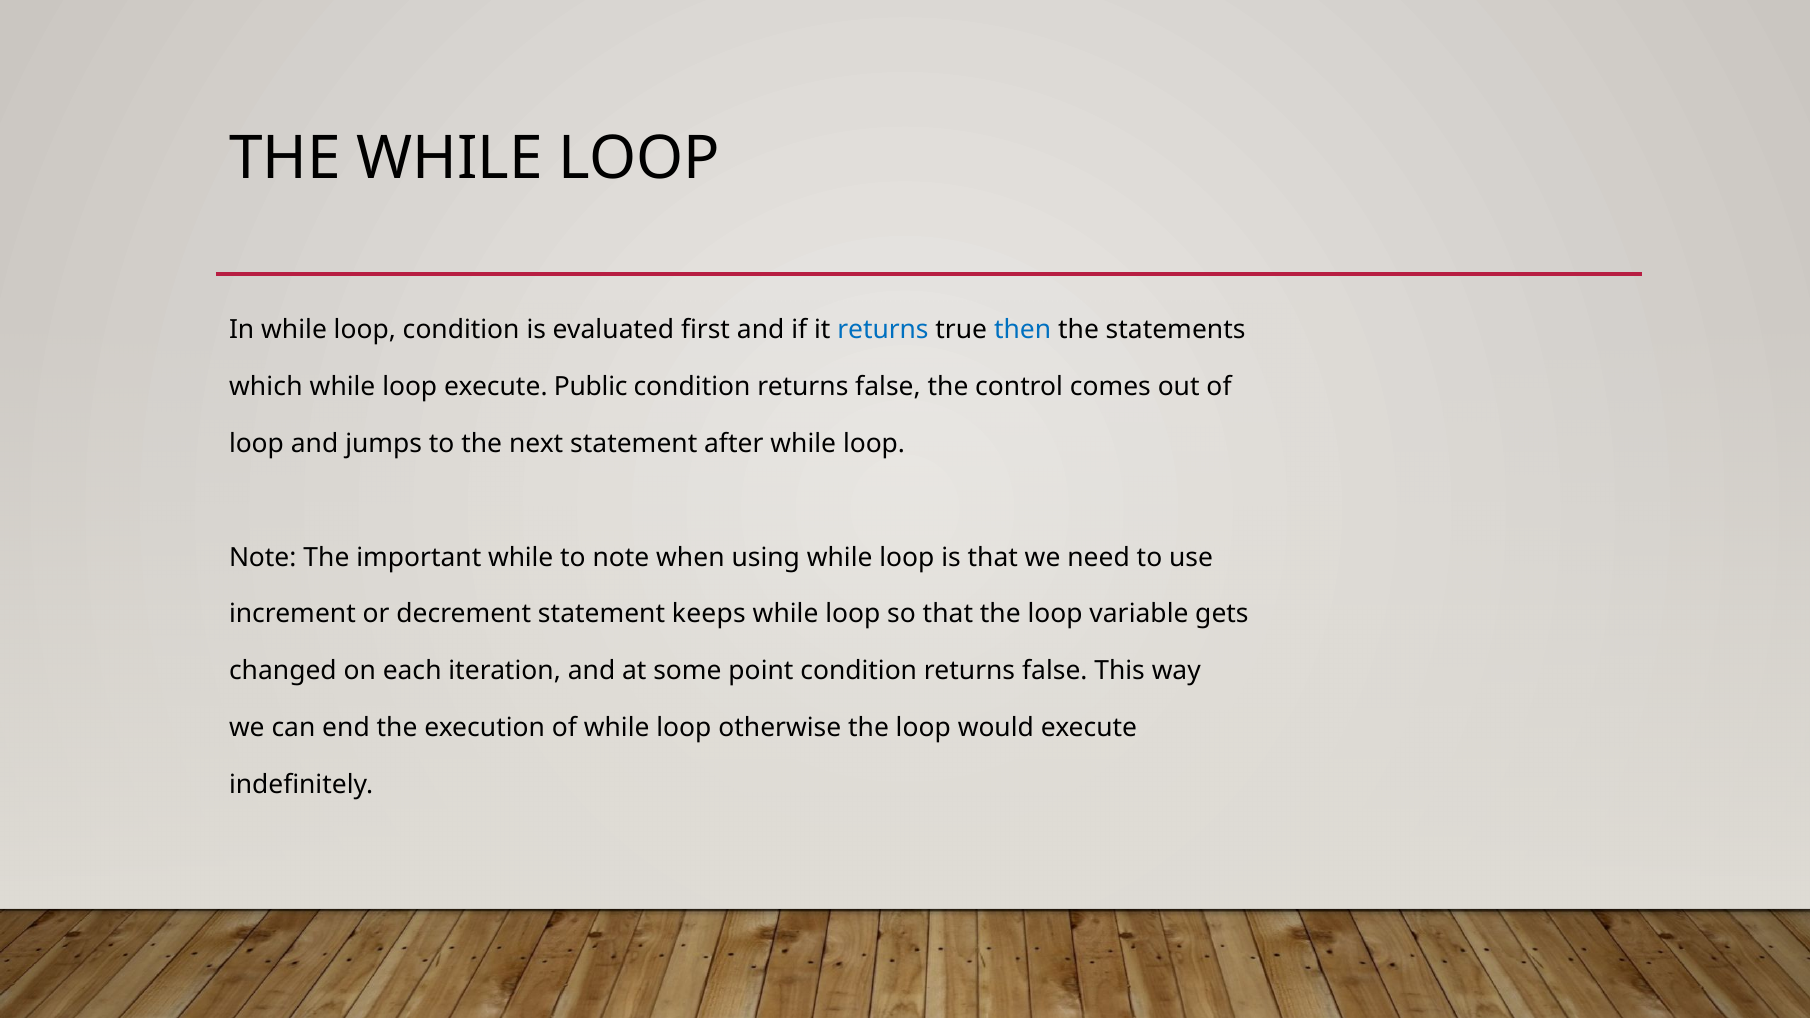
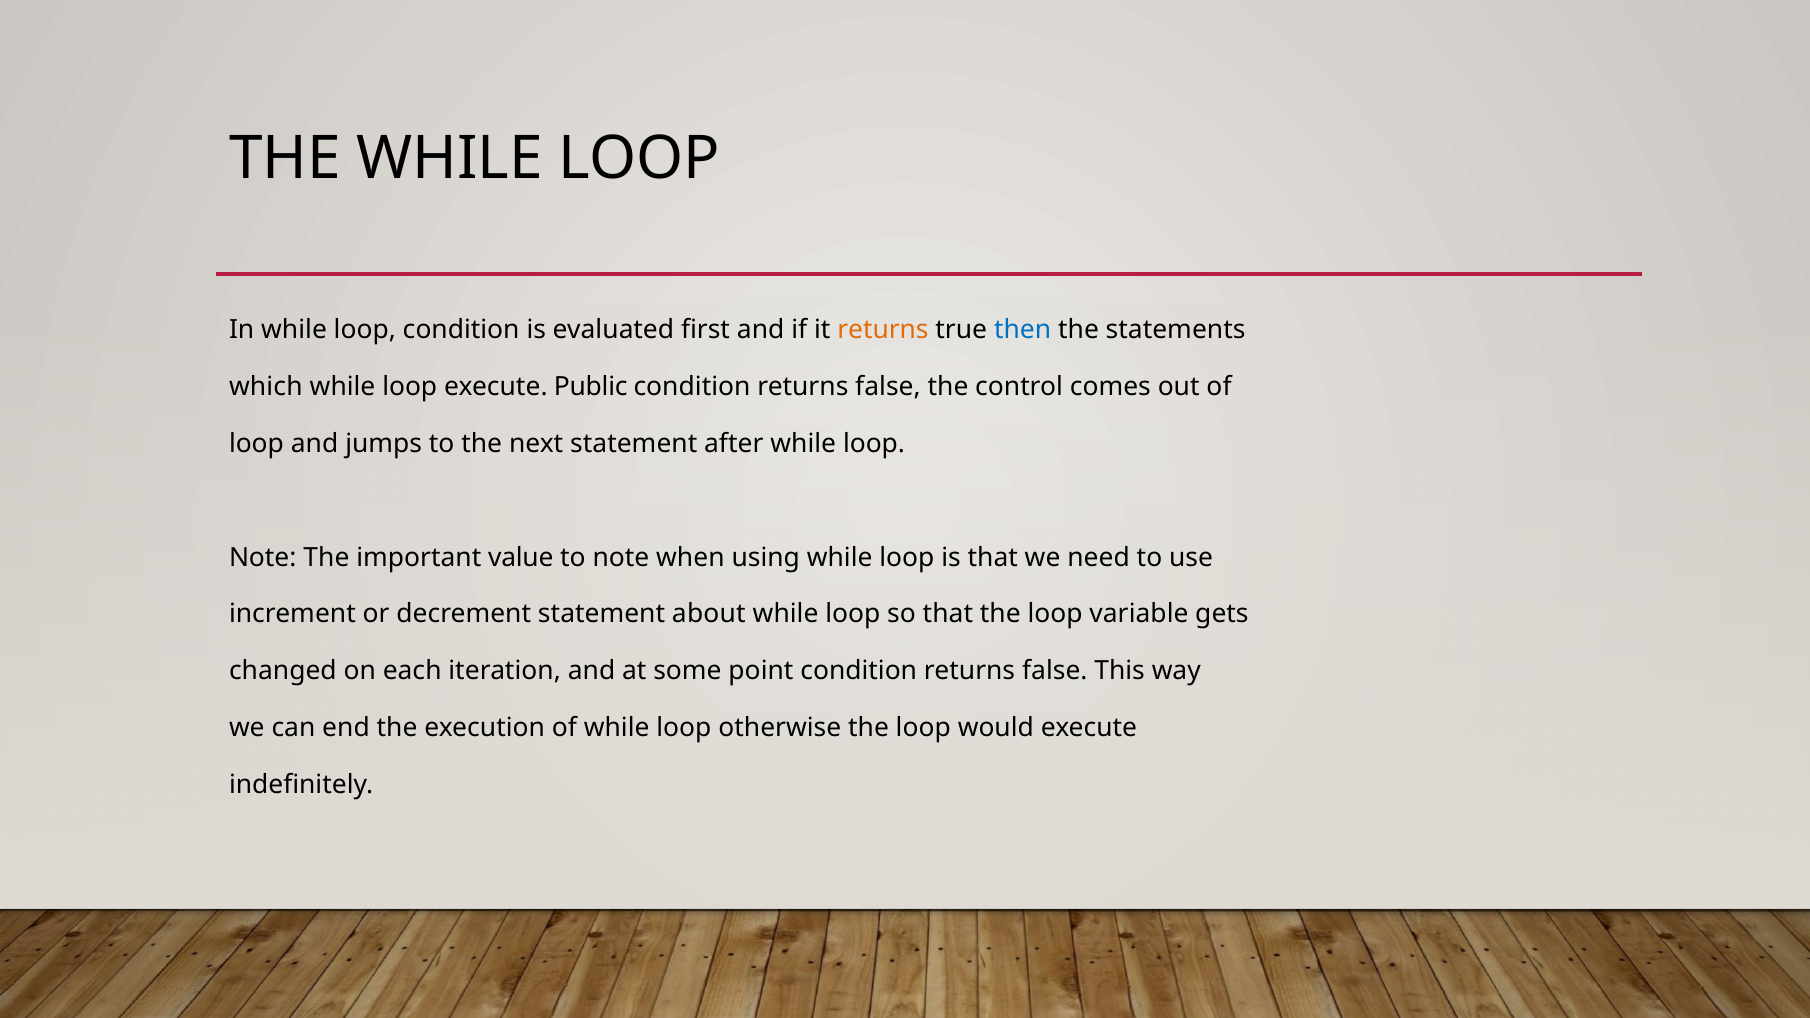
returns at (883, 330) colour: blue -> orange
important while: while -> value
keeps: keeps -> about
